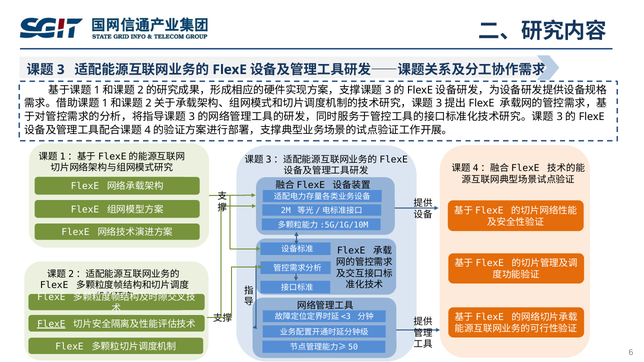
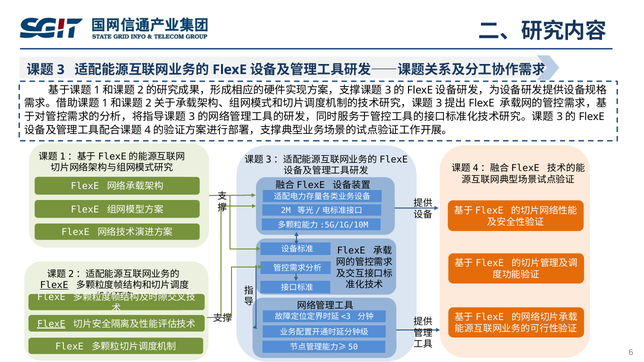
FlexE at (54, 286) underline: none -> present
